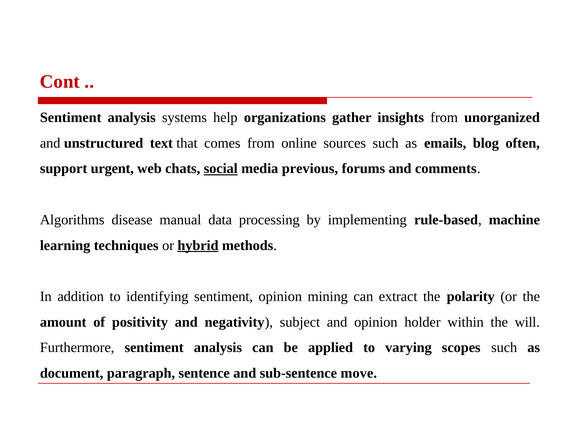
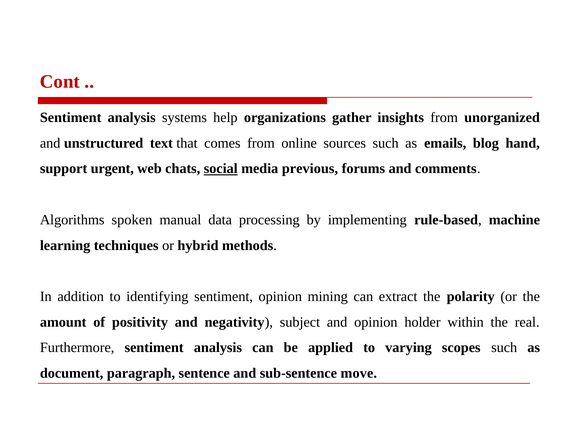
often: often -> hand
disease: disease -> spoken
hybrid underline: present -> none
will: will -> real
